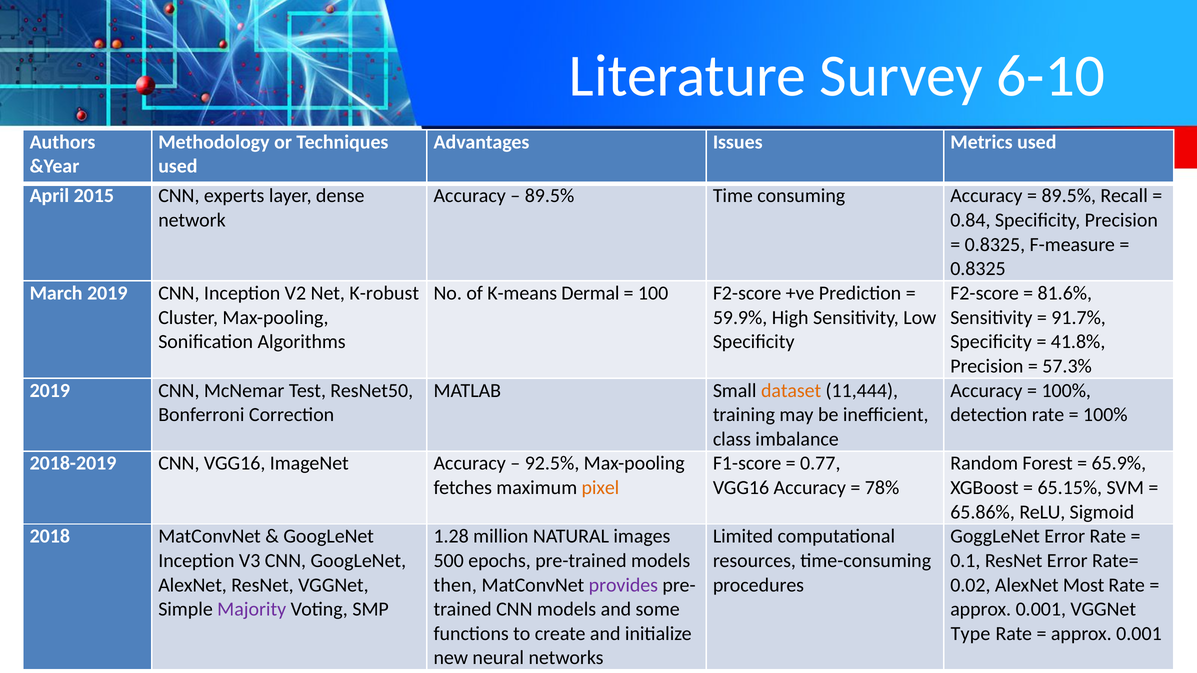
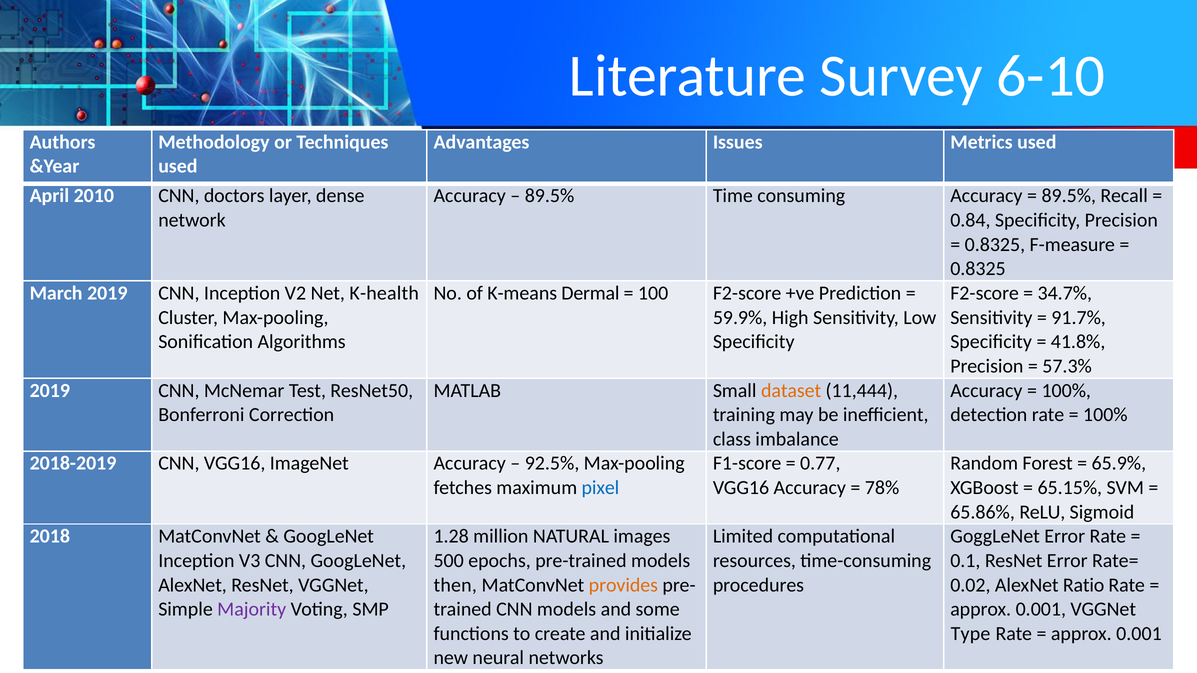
2015: 2015 -> 2010
experts: experts -> doctors
K-robust: K-robust -> K-health
81.6%: 81.6% -> 34.7%
pixel colour: orange -> blue
provides colour: purple -> orange
Most: Most -> Ratio
